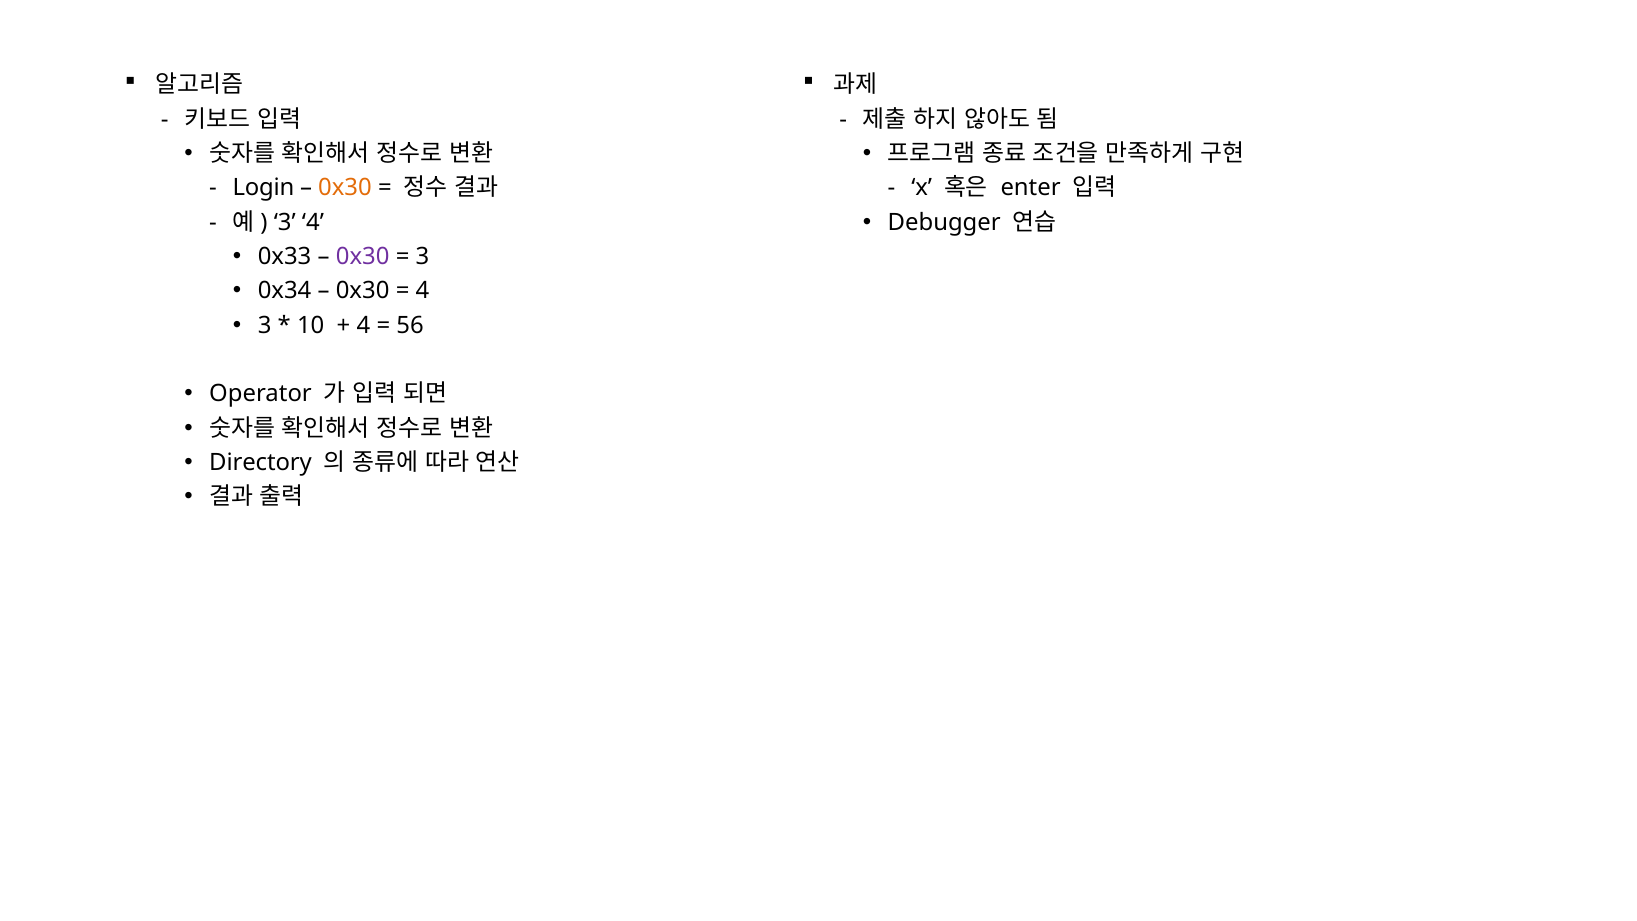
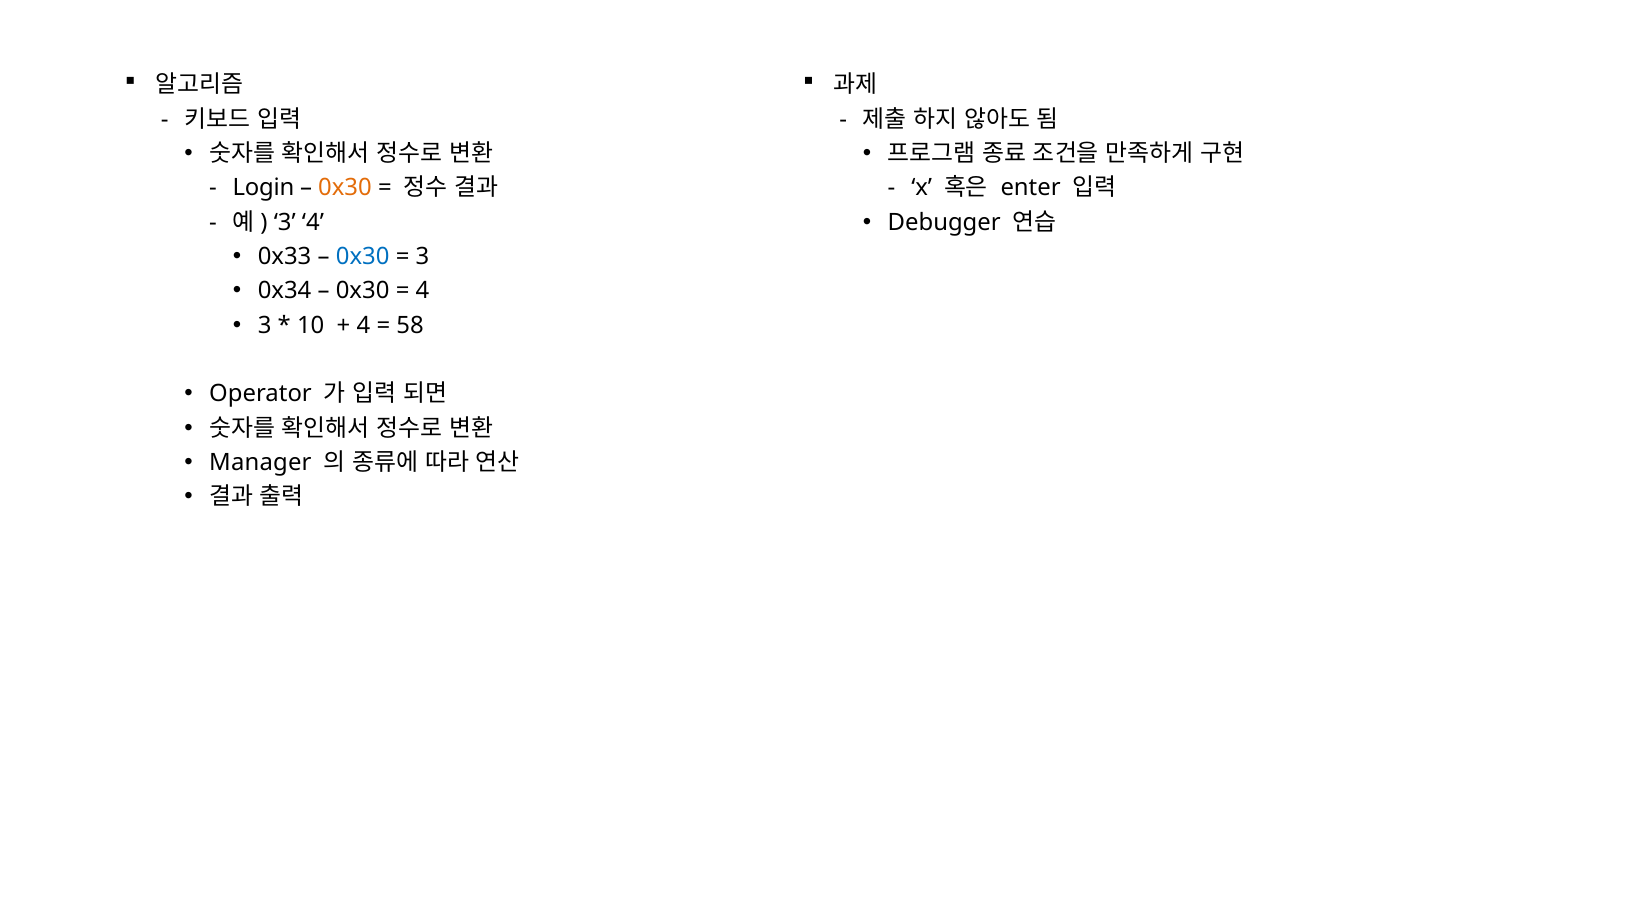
0x30 at (363, 257) colour: purple -> blue
56: 56 -> 58
Directory: Directory -> Manager
